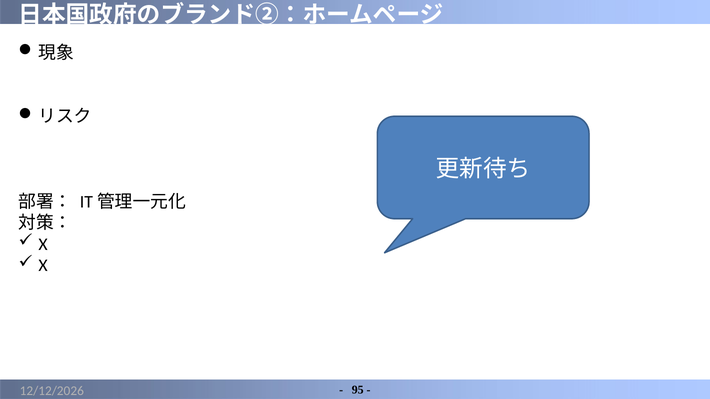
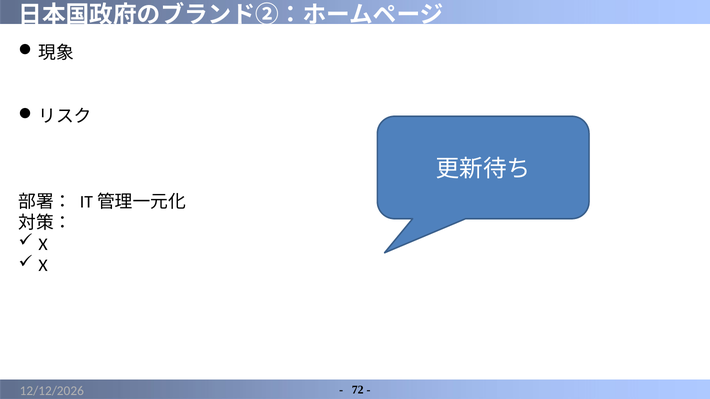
95: 95 -> 72
